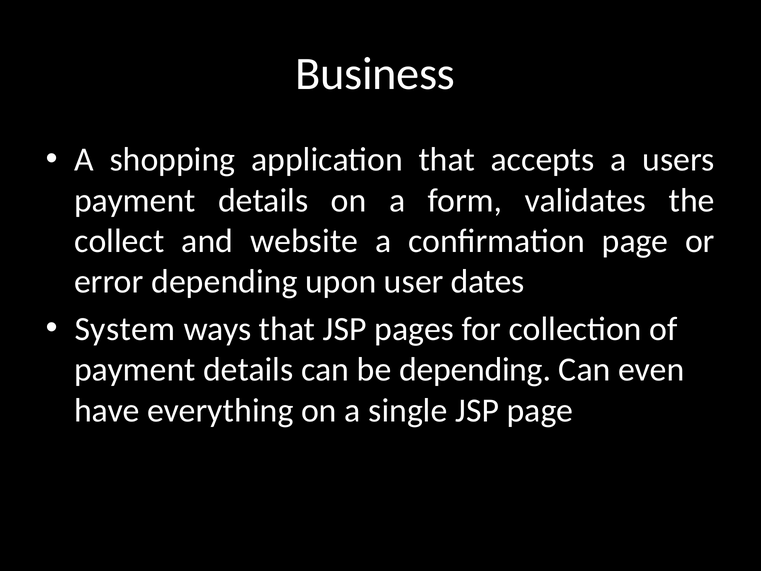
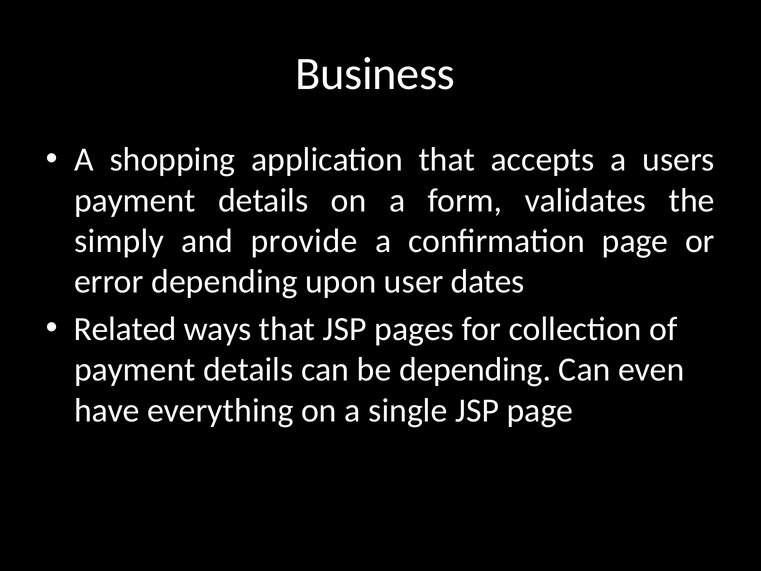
collect: collect -> simply
website: website -> provide
System: System -> Related
